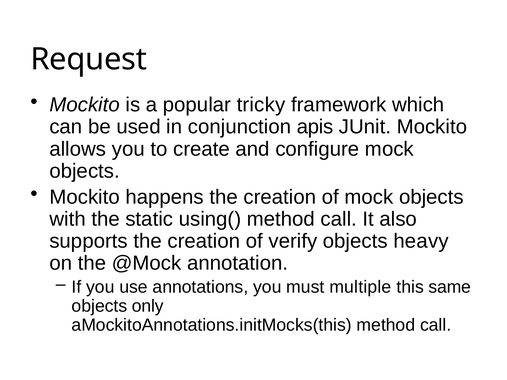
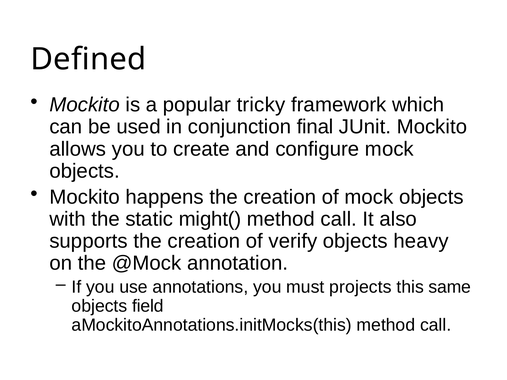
Request: Request -> Defined
apis: apis -> final
using(: using( -> might(
multiple: multiple -> projects
only: only -> field
